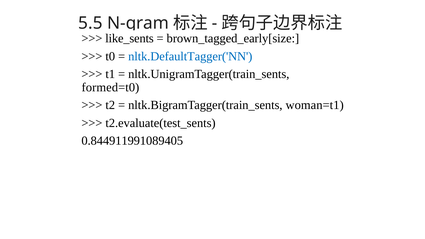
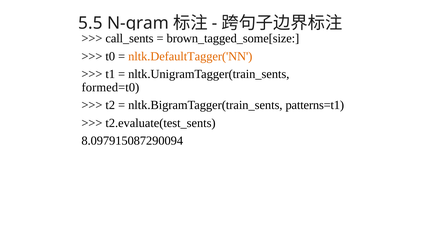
like_sents: like_sents -> call_sents
brown_tagged_early[size: brown_tagged_early[size -> brown_tagged_some[size
nltk.DefaultTagger('NN colour: blue -> orange
woman=t1: woman=t1 -> patterns=t1
0.844911991089405: 0.844911991089405 -> 8.097915087290094
